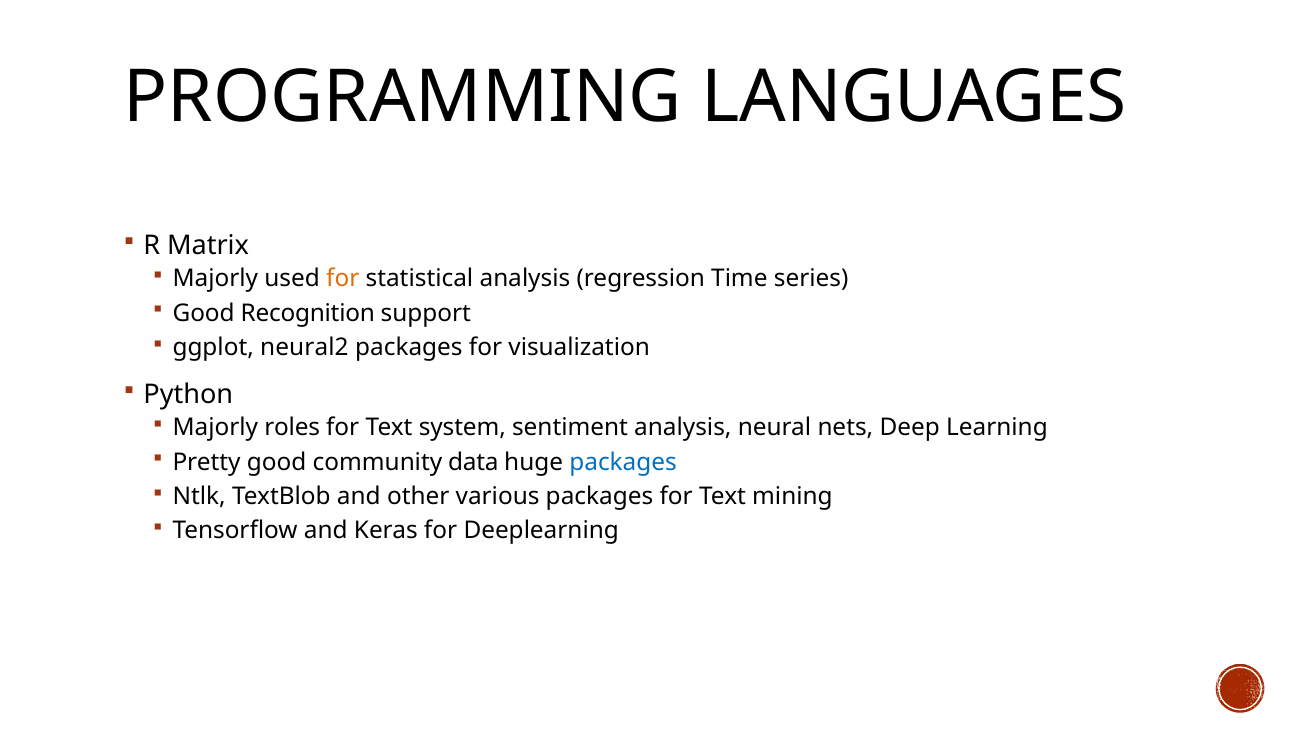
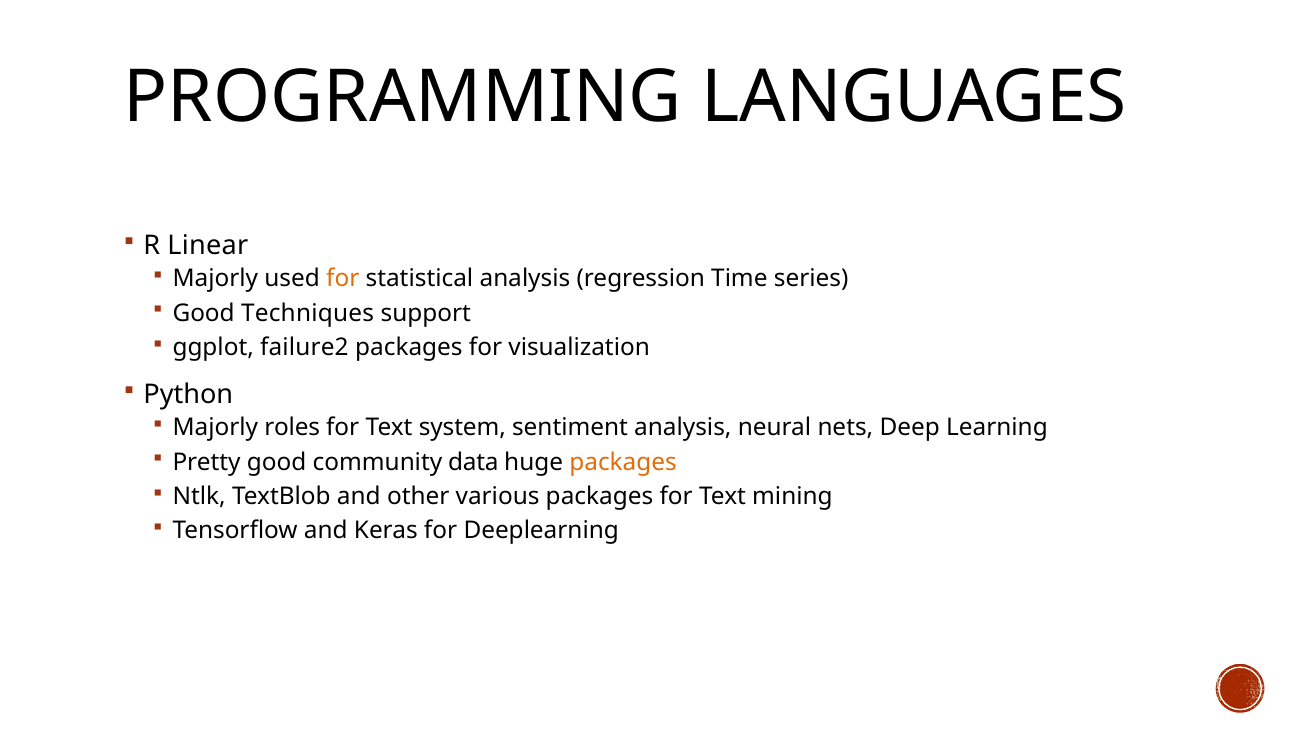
Matrix: Matrix -> Linear
Recognition: Recognition -> Techniques
neural2: neural2 -> failure2
packages at (623, 462) colour: blue -> orange
